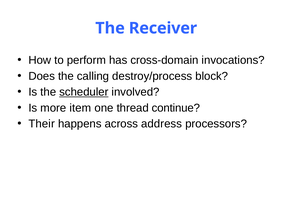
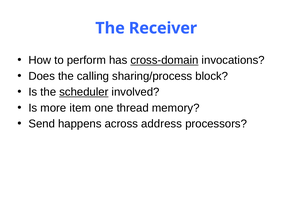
cross‐domain underline: none -> present
destroy/process: destroy/process -> sharing/process
continue: continue -> memory
Their: Their -> Send
